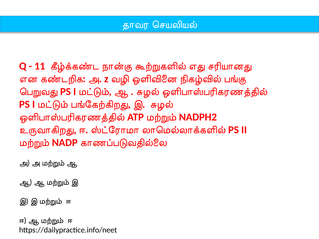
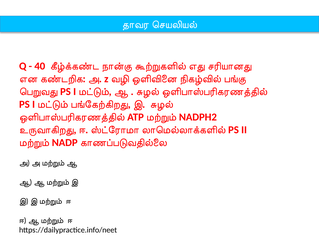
11: 11 -> 40
